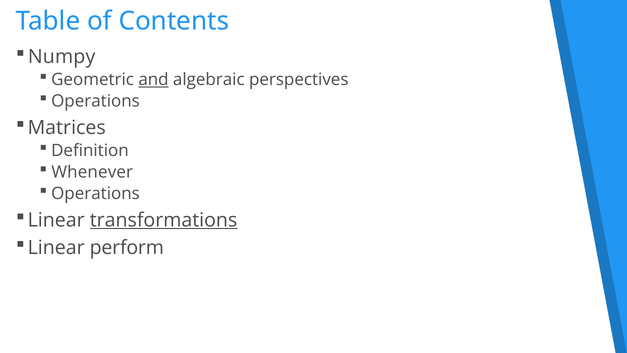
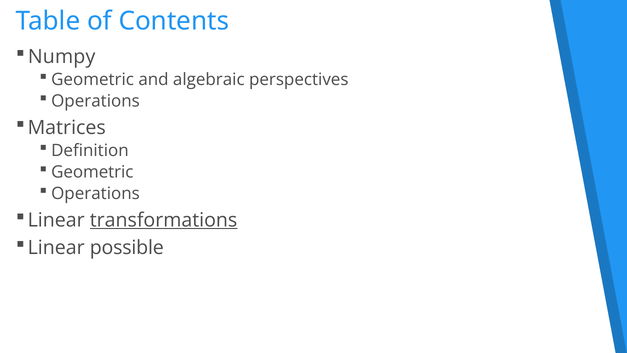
and underline: present -> none
Whenever at (92, 172): Whenever -> Geometric
perform: perform -> possible
